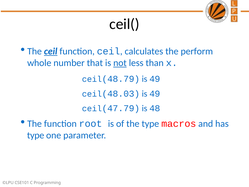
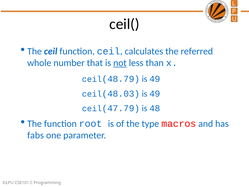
ceil at (51, 51) underline: present -> none
perform: perform -> referred
type at (36, 135): type -> fabs
